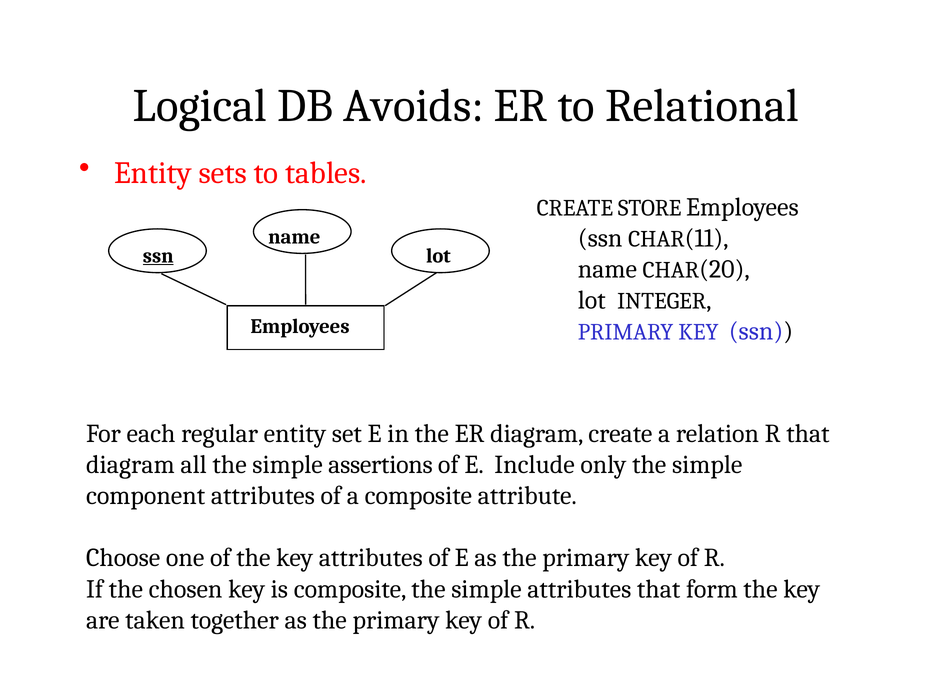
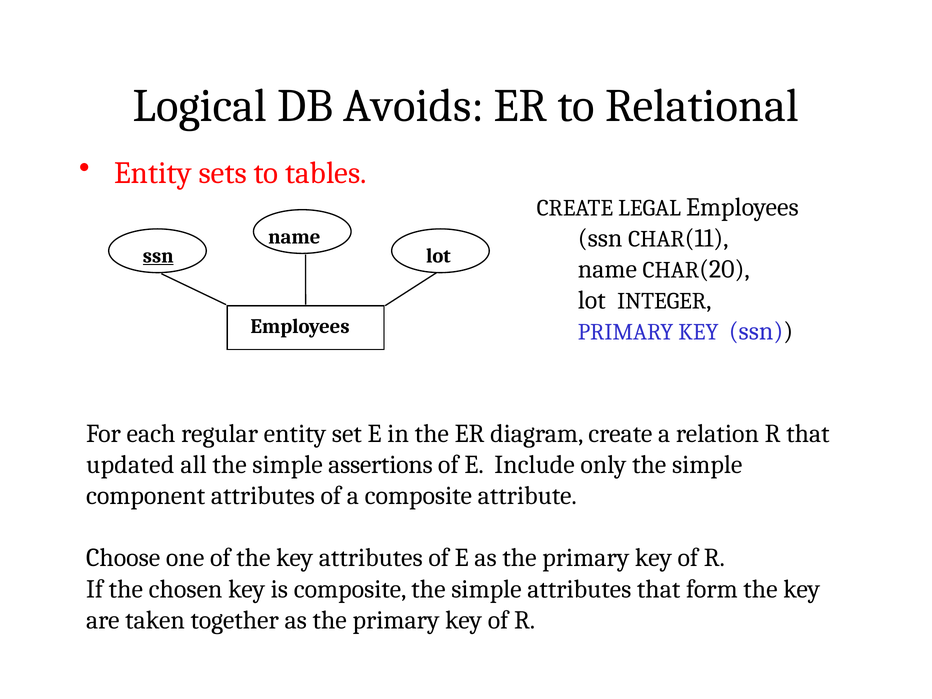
STORE: STORE -> LEGAL
diagram at (130, 465): diagram -> updated
